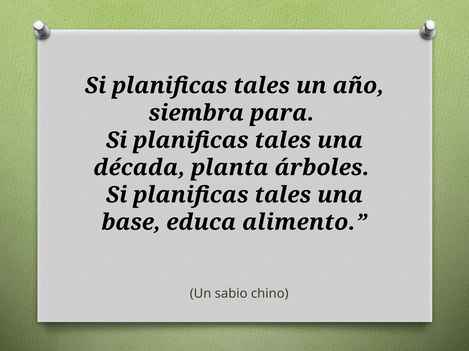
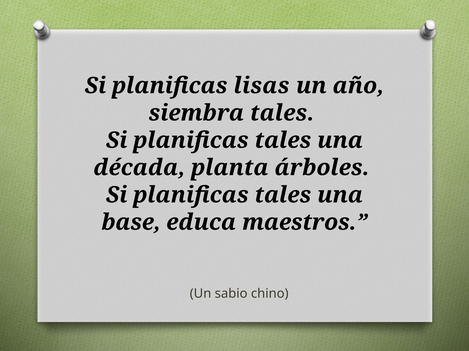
tales at (262, 86): tales -> lisas
siembra para: para -> tales
alimento: alimento -> maestros
